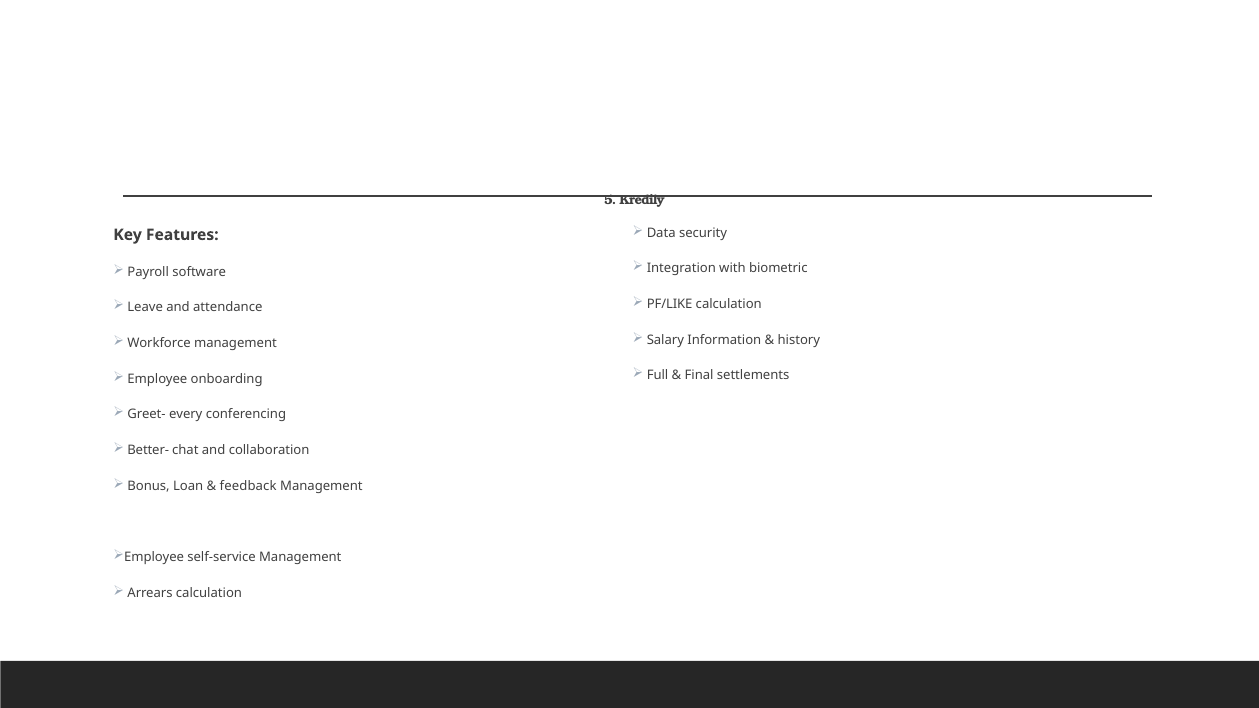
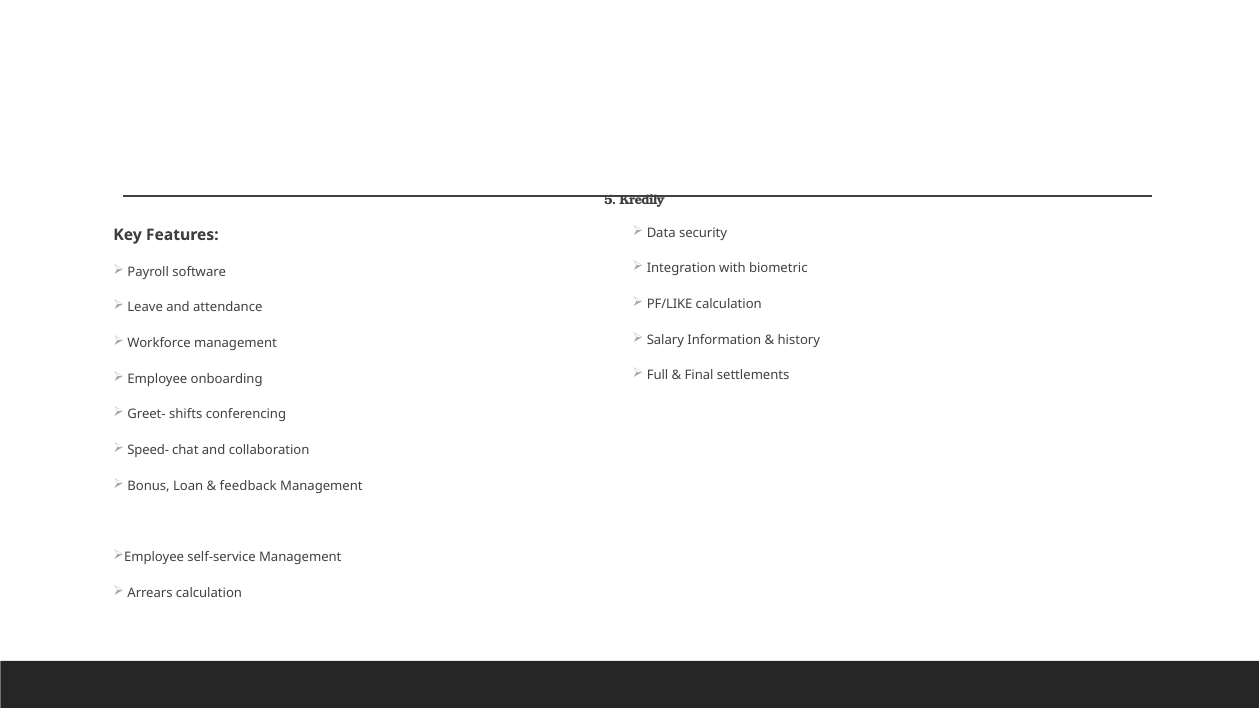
every: every -> shifts
Better-: Better- -> Speed-
